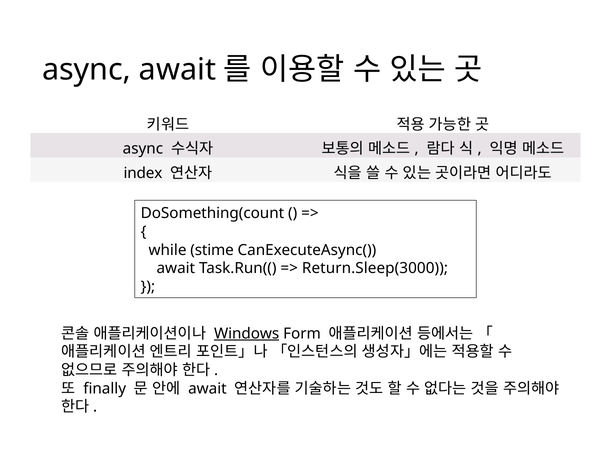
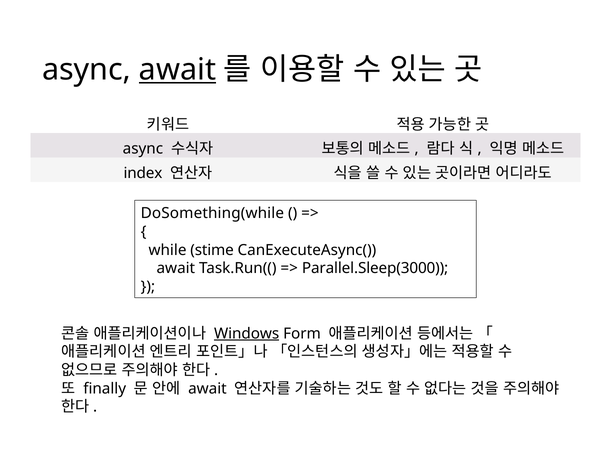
await at (178, 70) underline: none -> present
DoSomething(count: DoSomething(count -> DoSomething(while
Return.Sleep(3000: Return.Sleep(3000 -> Parallel.Sleep(3000
